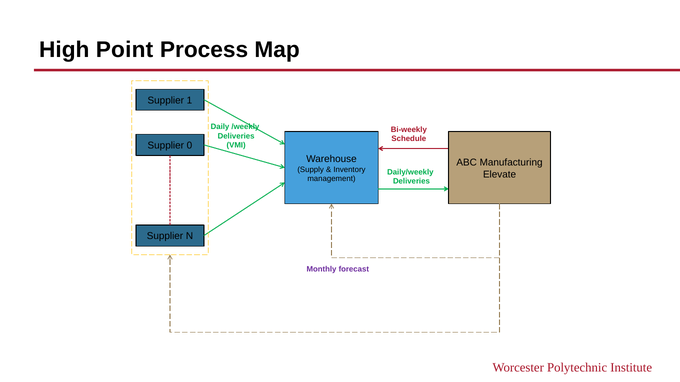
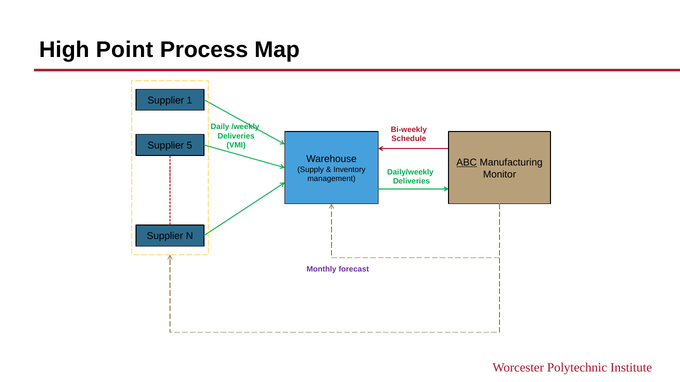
0: 0 -> 5
ABC underline: none -> present
Elevate: Elevate -> Monitor
